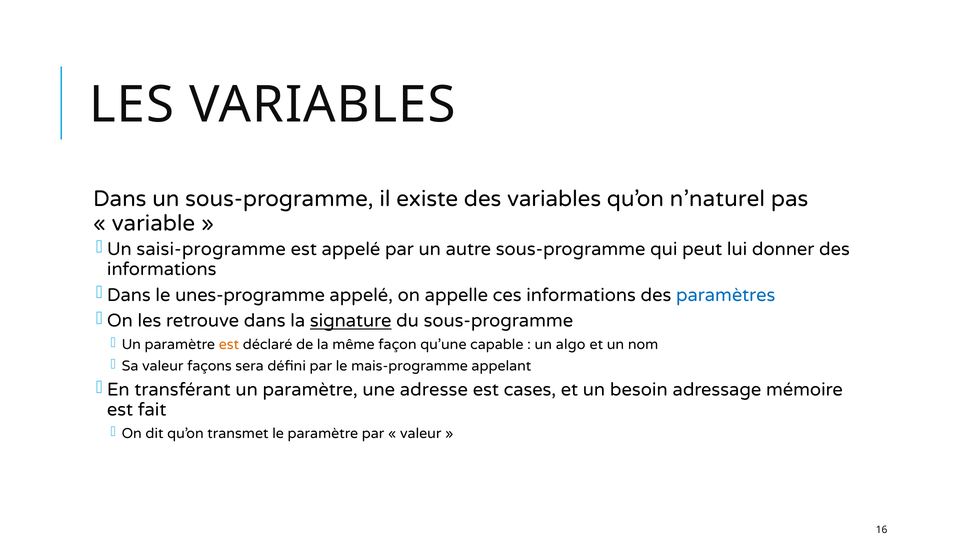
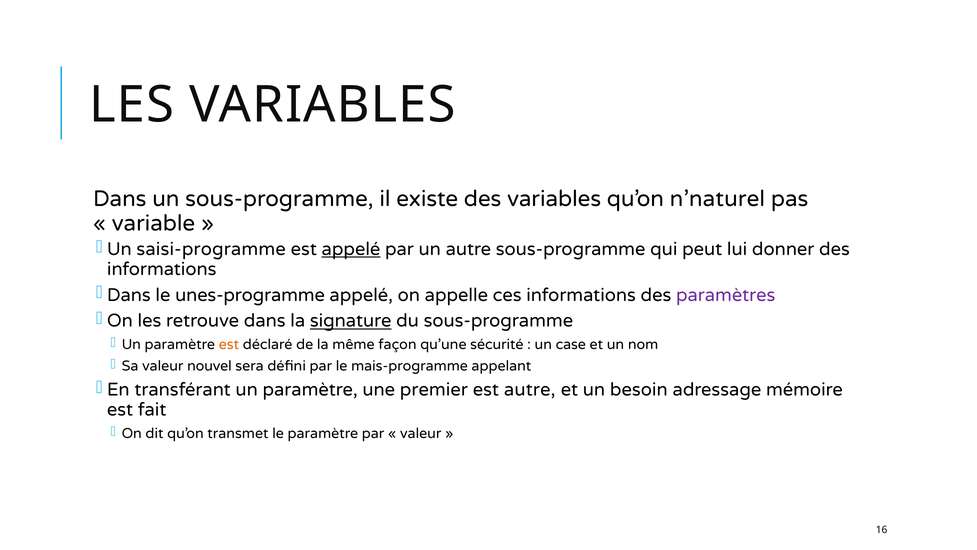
appelé at (351, 249) underline: none -> present
paramètres colour: blue -> purple
capable: capable -> sécurité
algo: algo -> case
façons: façons -> nouvel
adresse: adresse -> premier
est cases: cases -> autre
